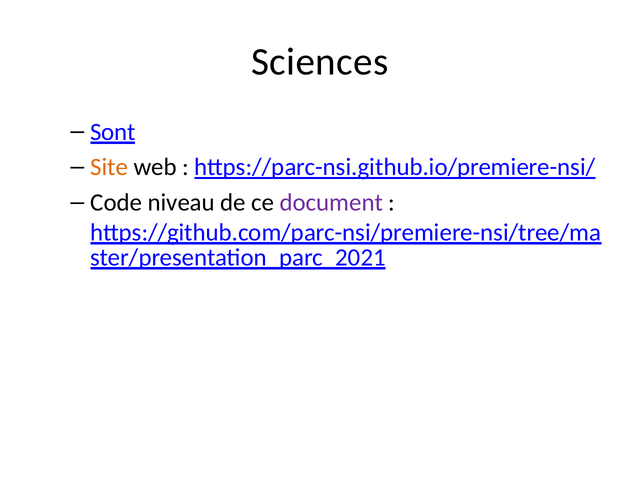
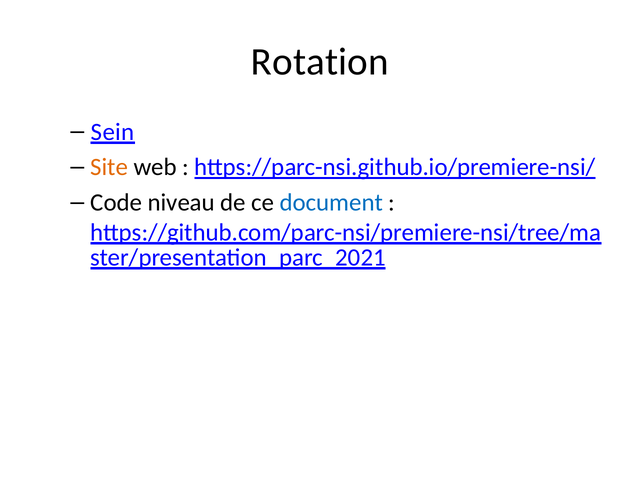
Sciences: Sciences -> Rotation
Sont: Sont -> Sein
document colour: purple -> blue
